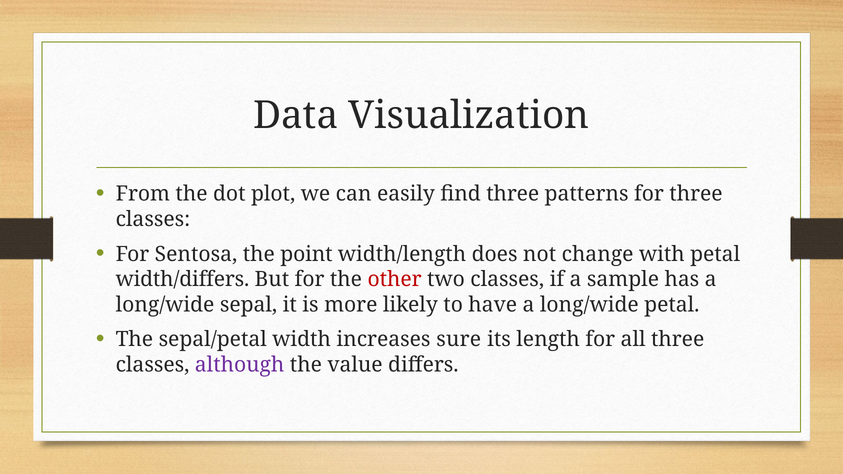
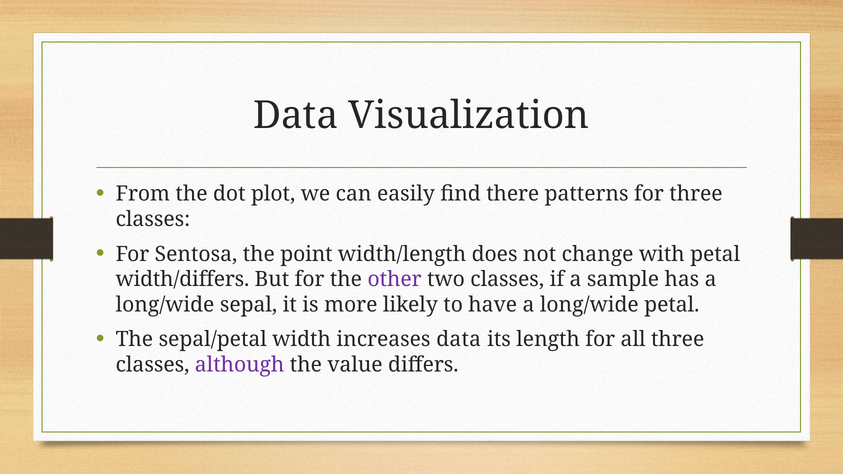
find three: three -> there
other colour: red -> purple
increases sure: sure -> data
